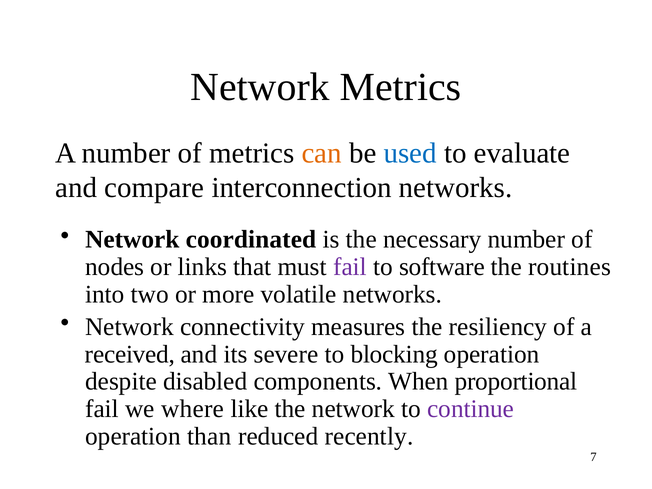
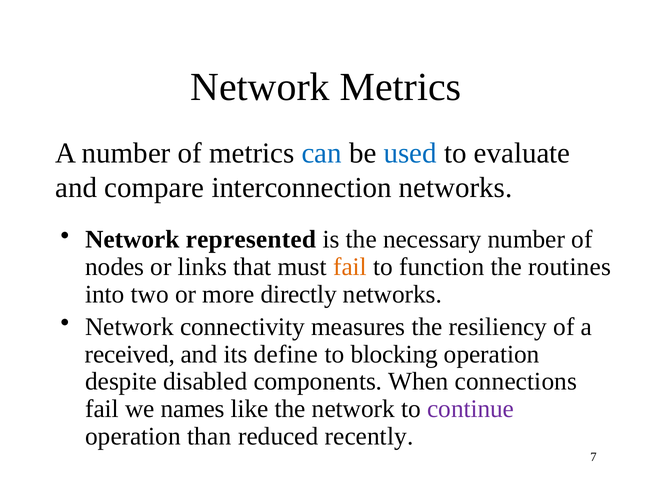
can colour: orange -> blue
coordinated: coordinated -> represented
fail at (350, 267) colour: purple -> orange
software: software -> function
volatile: volatile -> directly
severe: severe -> define
proportional: proportional -> connections
where: where -> names
